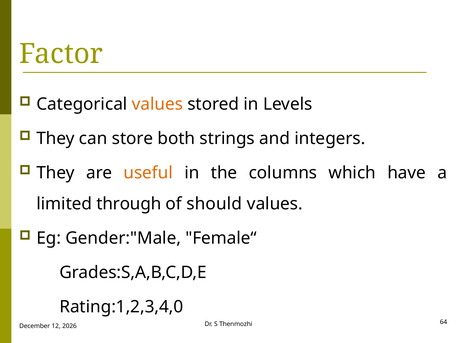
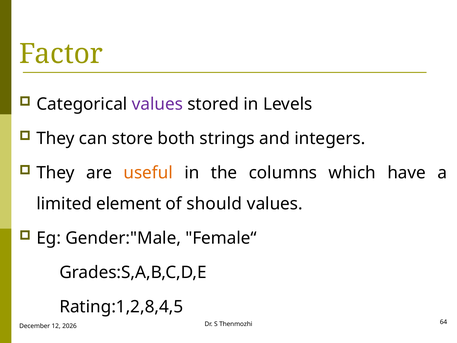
values at (157, 104) colour: orange -> purple
through: through -> element
Rating:1,2,3,4,0: Rating:1,2,3,4,0 -> Rating:1,2,8,4,5
